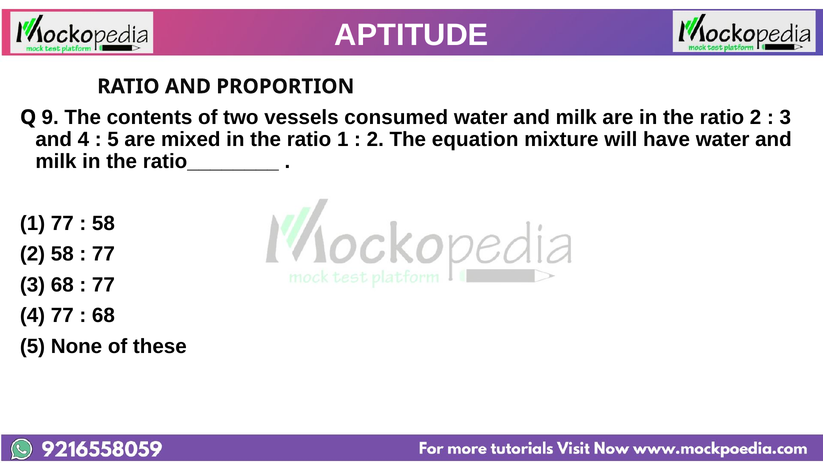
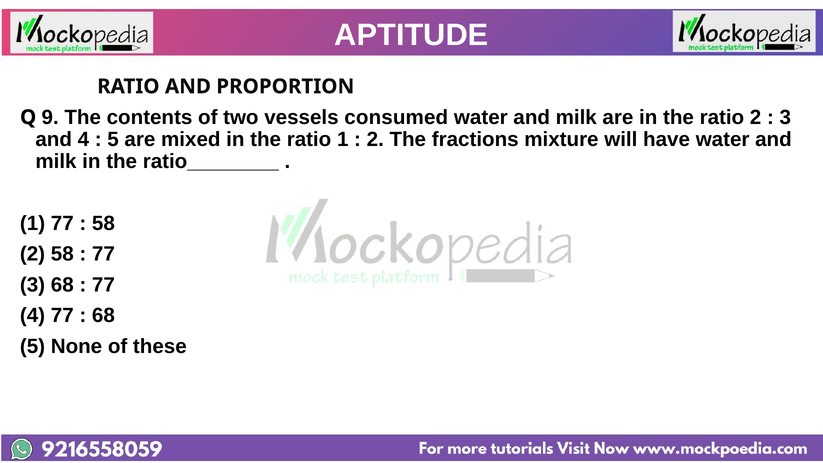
equation: equation -> fractions
